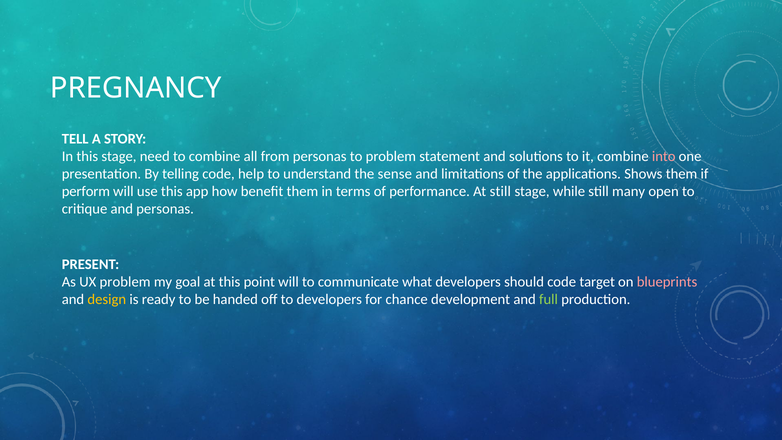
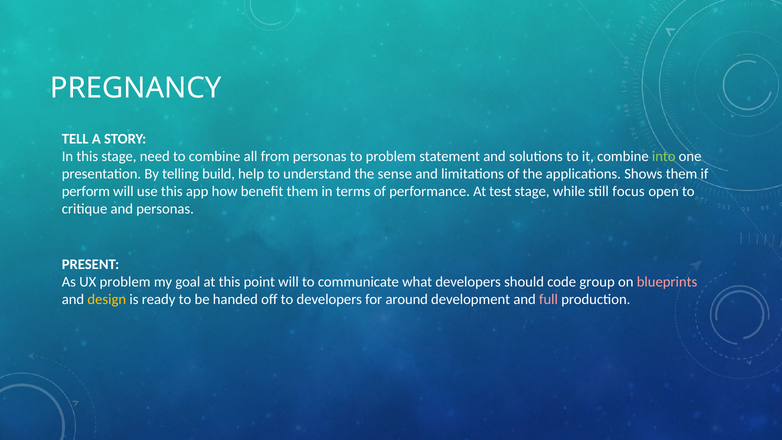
into colour: pink -> light green
telling code: code -> build
At still: still -> test
many: many -> focus
target: target -> group
chance: chance -> around
full colour: light green -> pink
